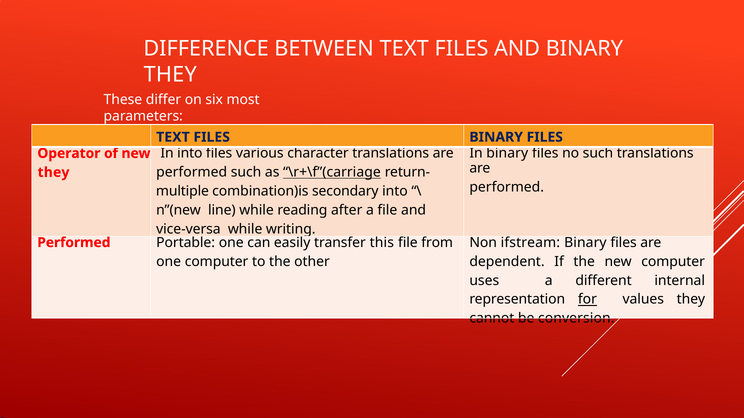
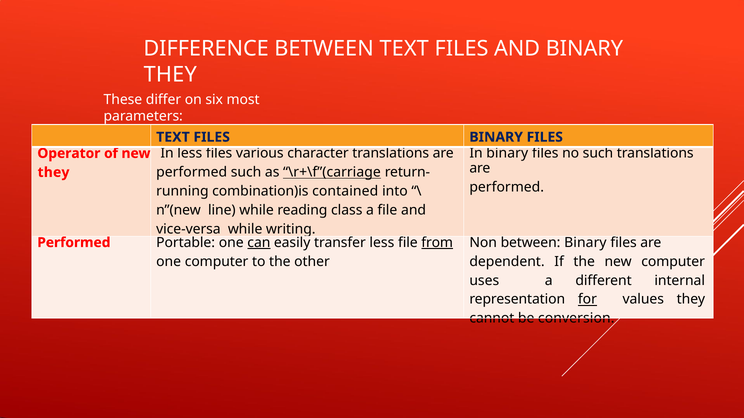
In into: into -> less
multiple: multiple -> running
secondary: secondary -> contained
after: after -> class
Non ifstream: ifstream -> between
can underline: none -> present
transfer this: this -> less
from underline: none -> present
